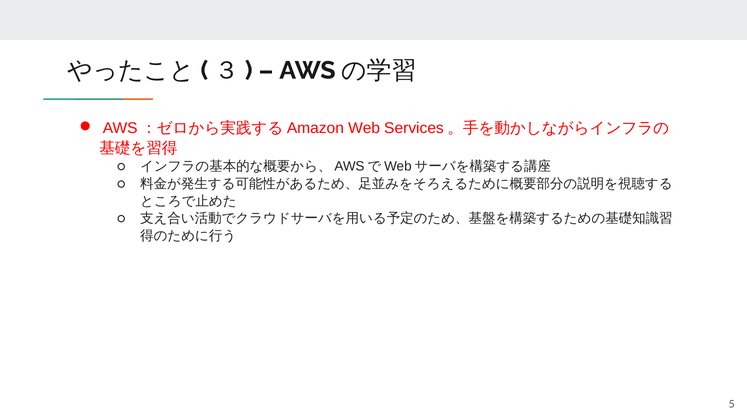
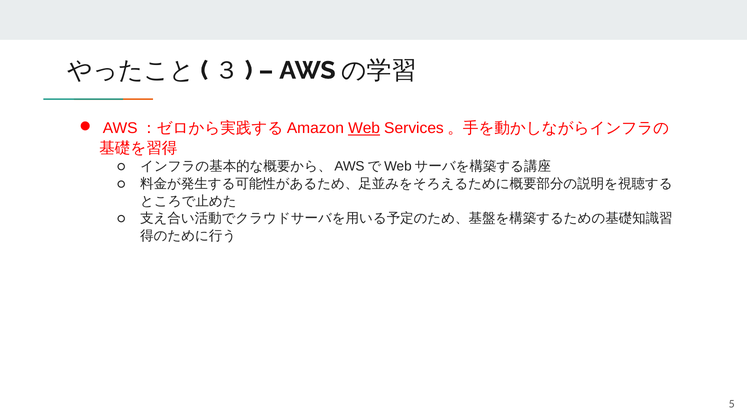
Web underline: none -> present
